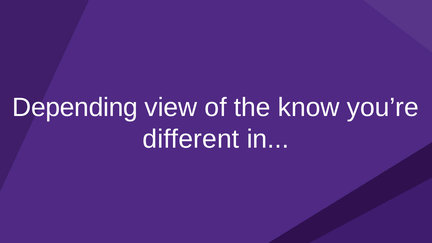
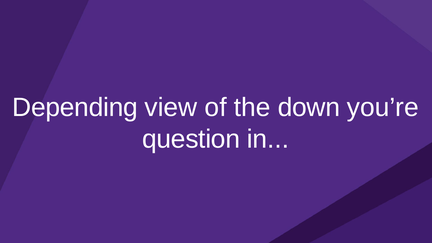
know: know -> down
different: different -> question
